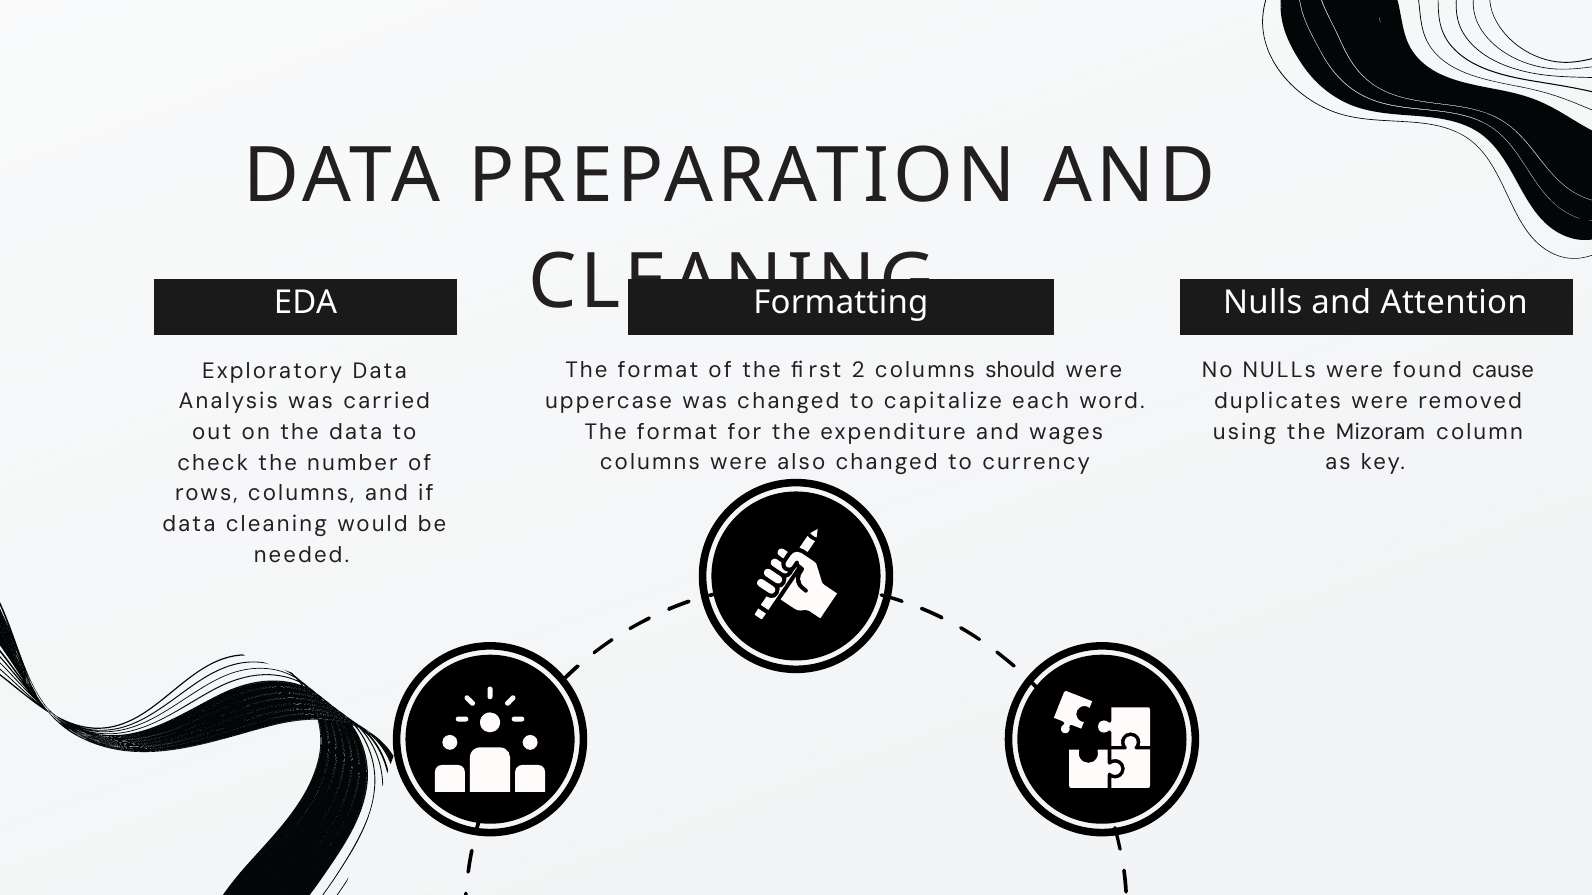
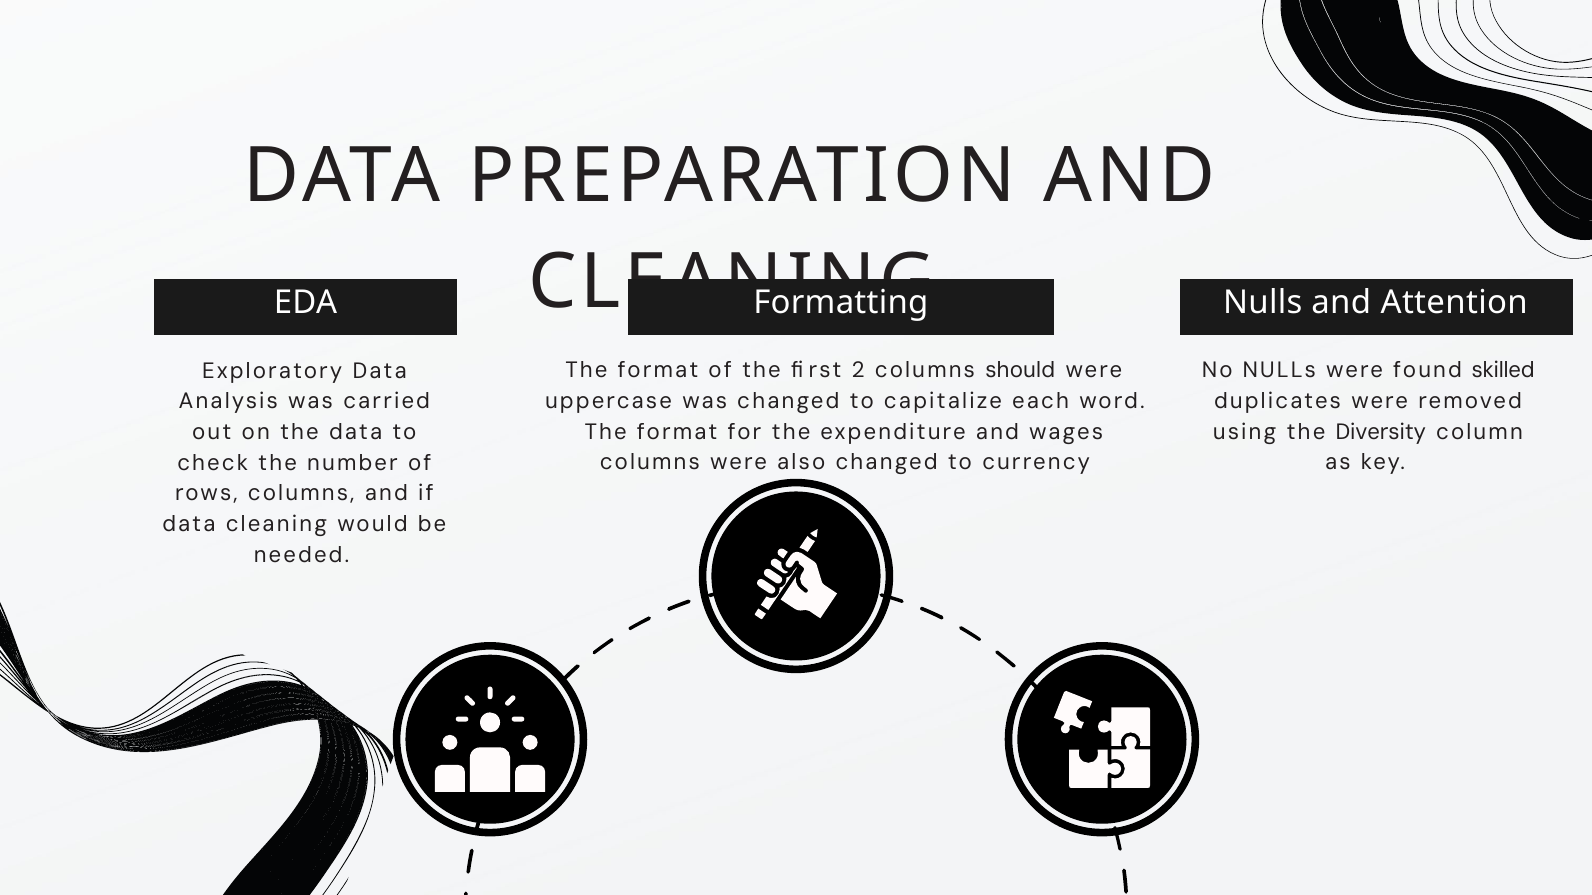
cause: cause -> skilled
Mizoram: Mizoram -> Diversity
